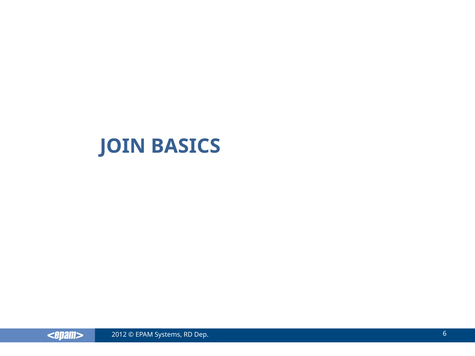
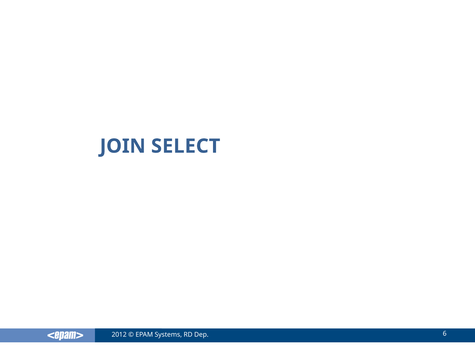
BASICS: BASICS -> SELECT
